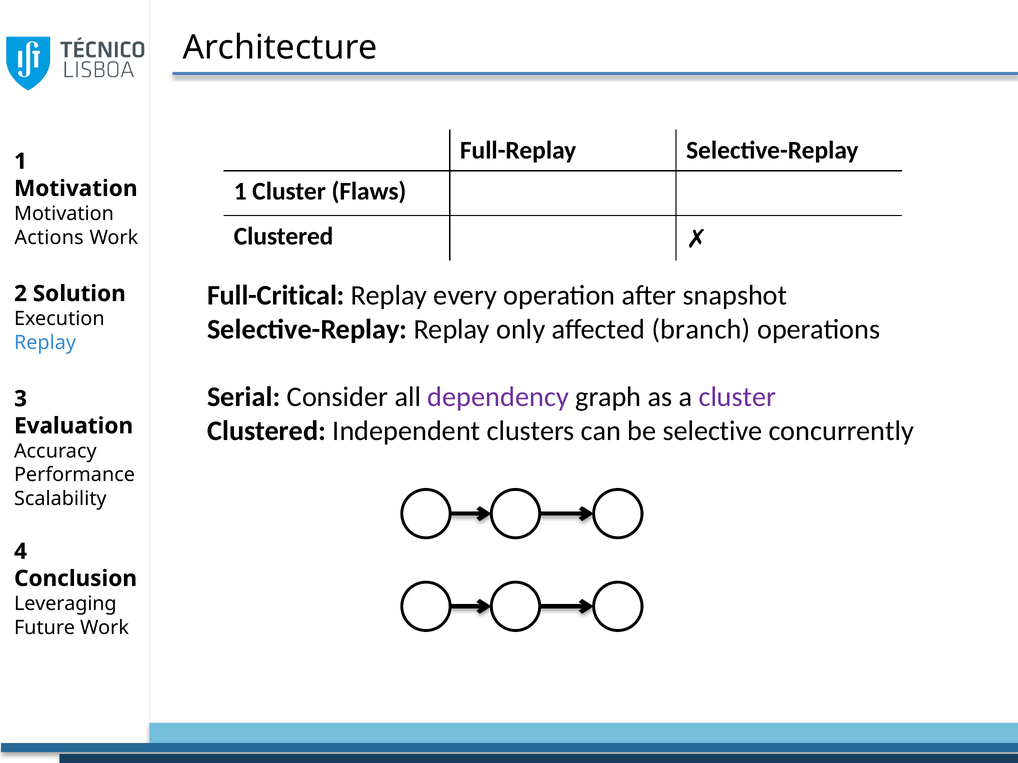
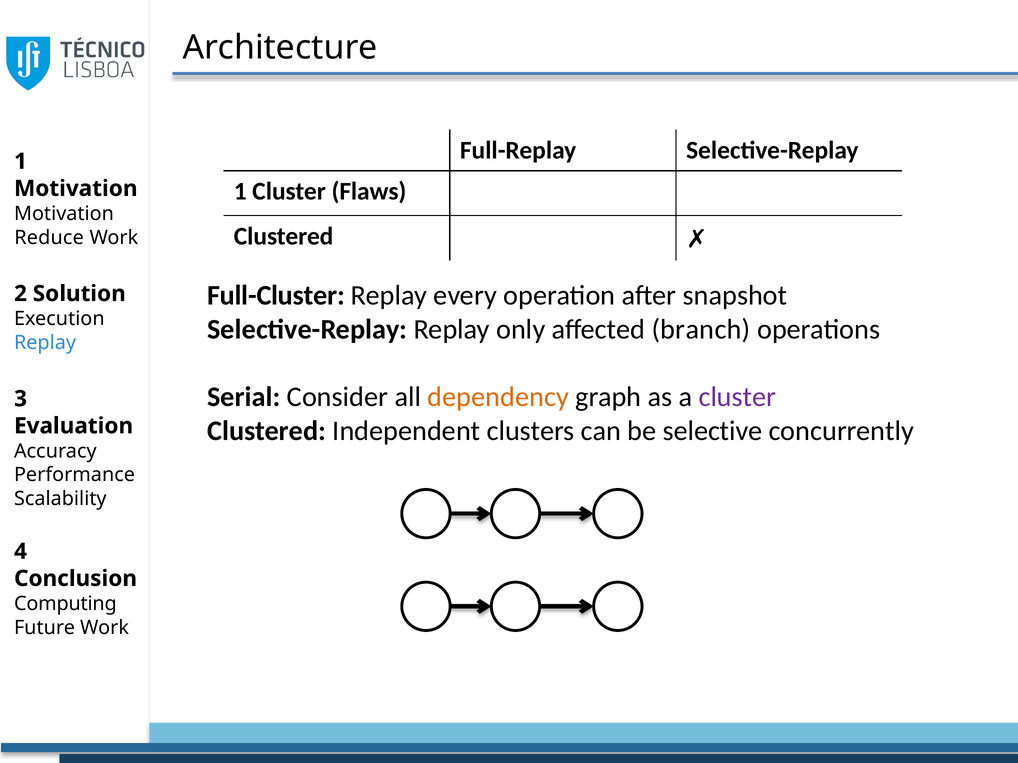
Actions: Actions -> Reduce
Full-Critical: Full-Critical -> Full-Cluster
dependency colour: purple -> orange
Leveraging: Leveraging -> Computing
